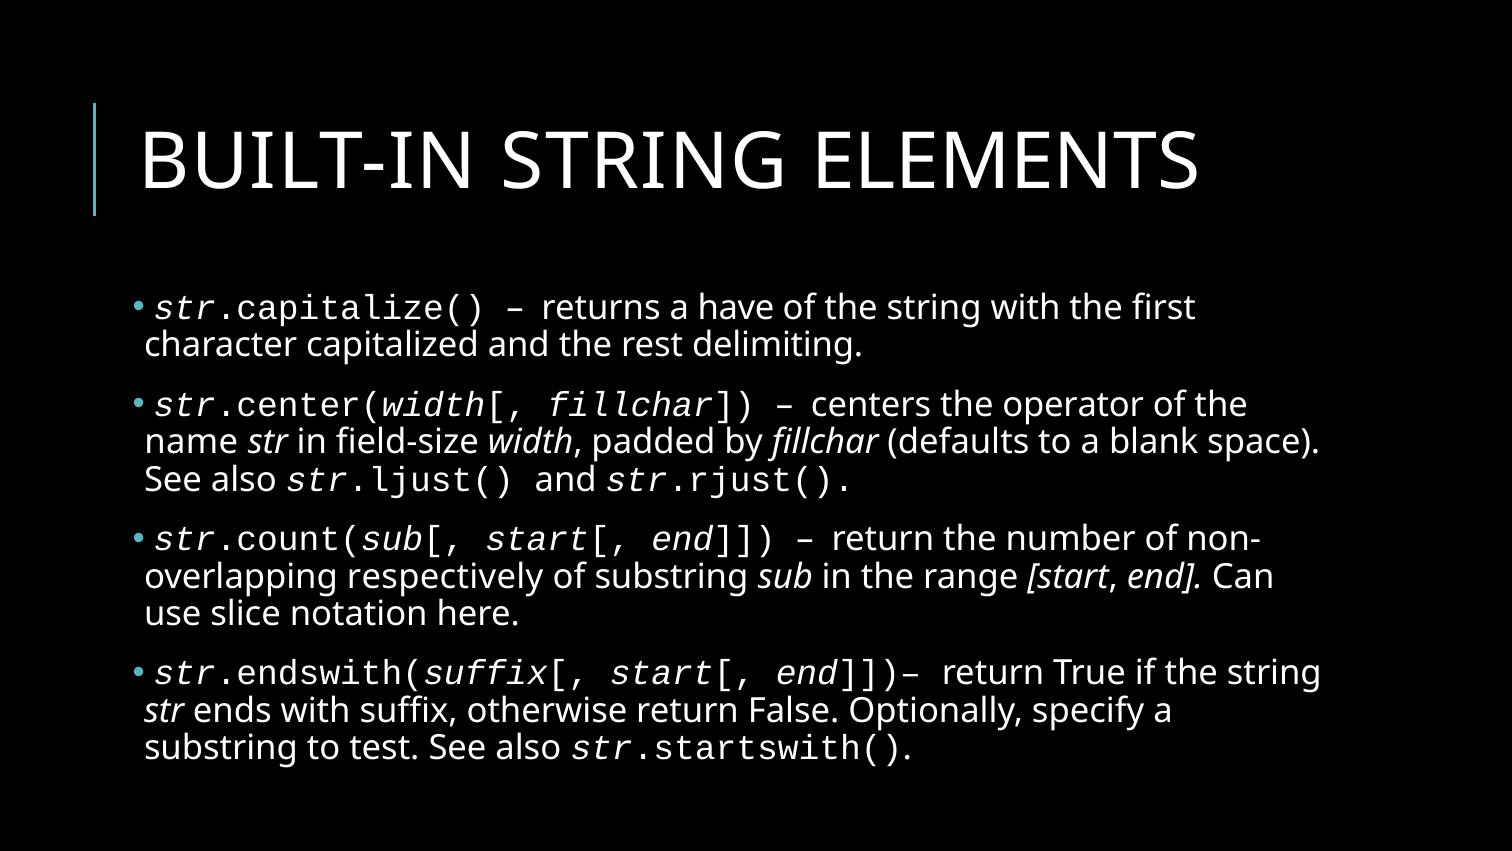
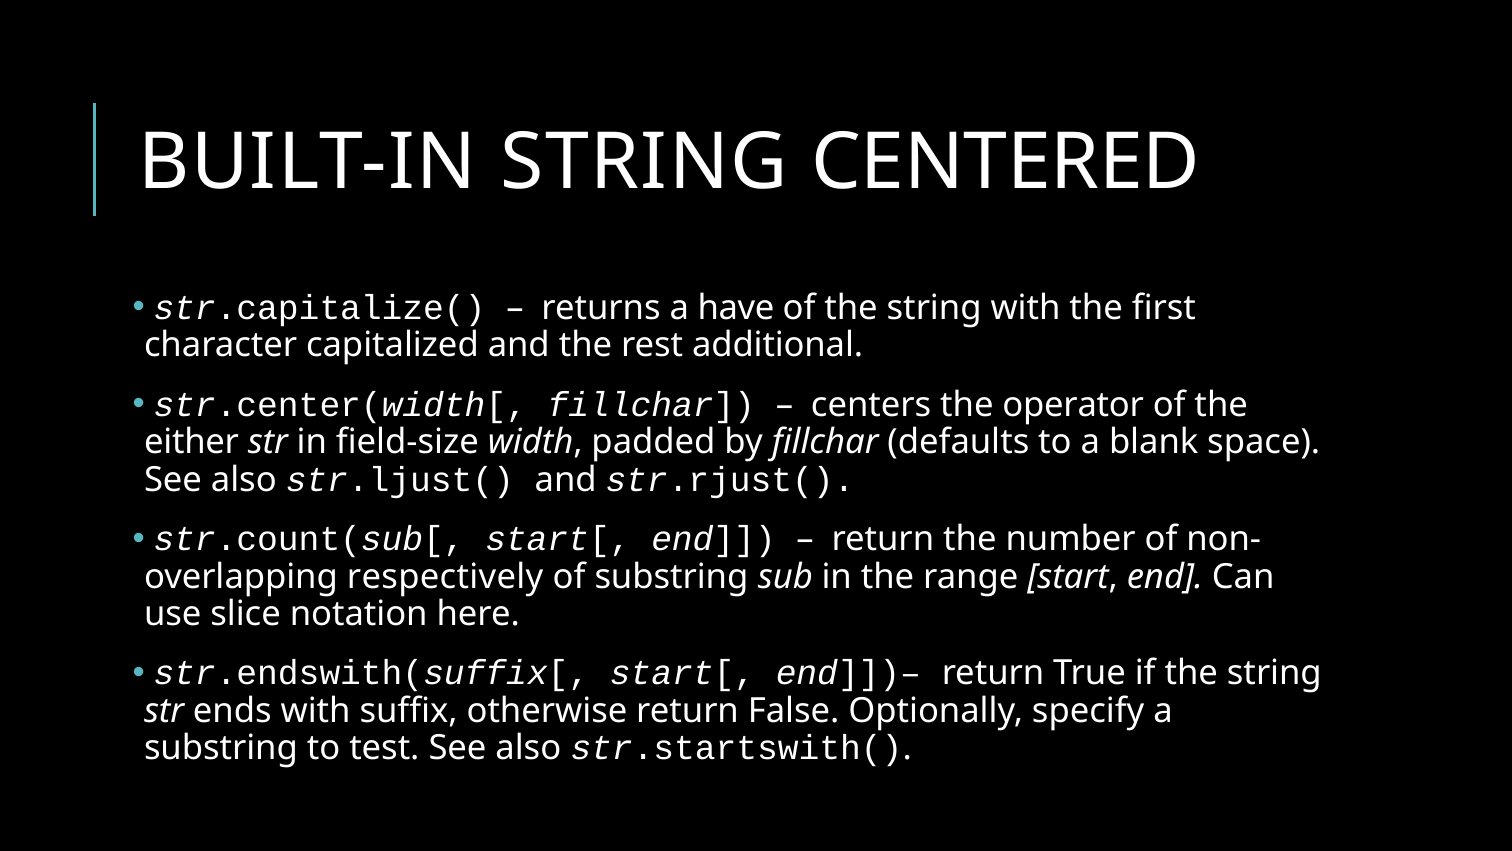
ELEMENTS: ELEMENTS -> CENTERED
delimiting: delimiting -> additional
name: name -> either
